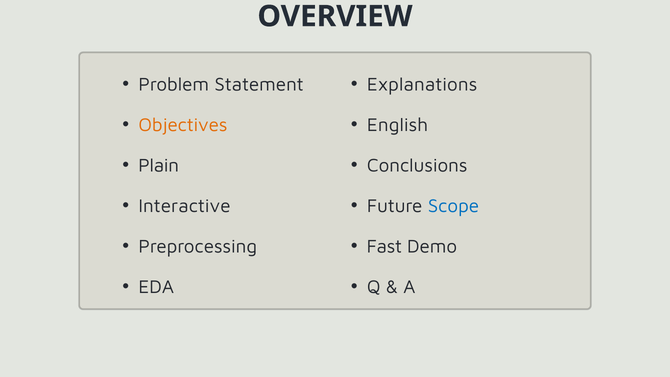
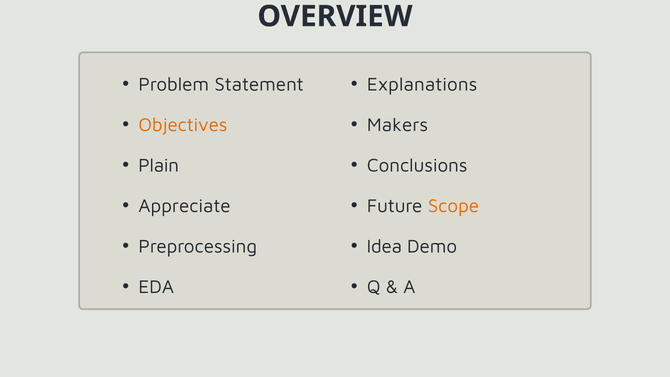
English: English -> Makers
Interactive: Interactive -> Appreciate
Scope colour: blue -> orange
Fast: Fast -> Idea
